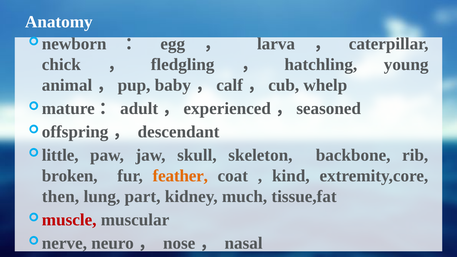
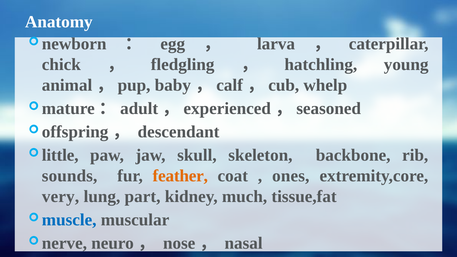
broken: broken -> sounds
kind: kind -> ones
then: then -> very
muscle colour: red -> blue
